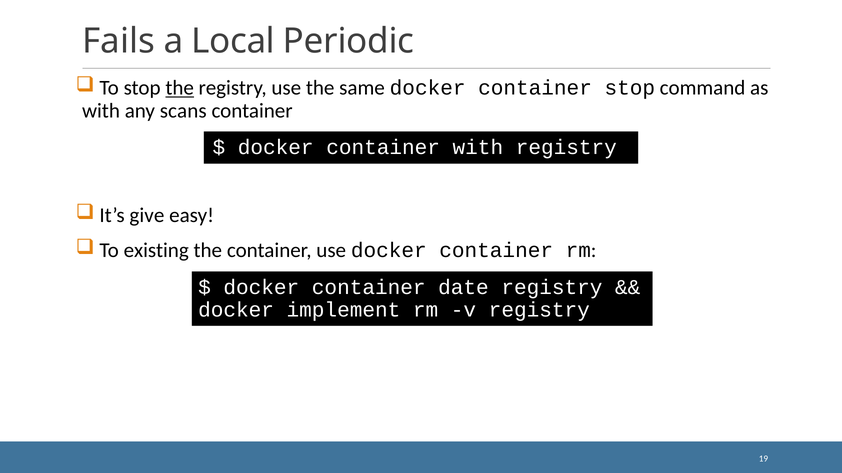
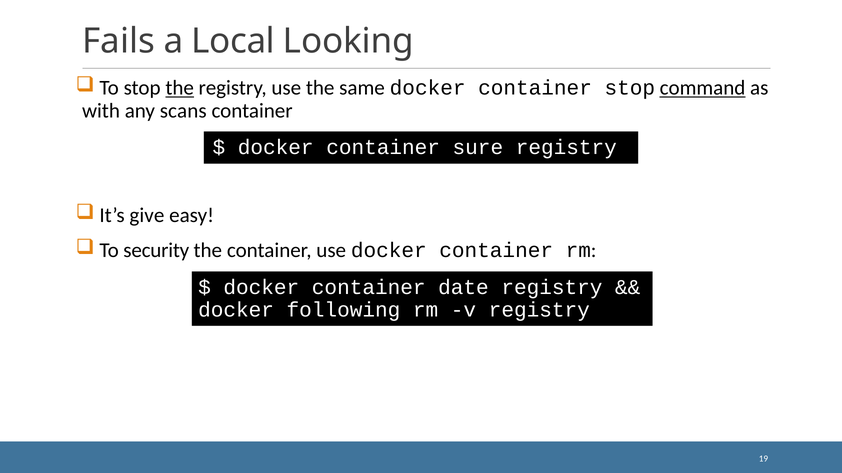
Periodic: Periodic -> Looking
command underline: none -> present
container with: with -> sure
existing: existing -> security
implement: implement -> following
